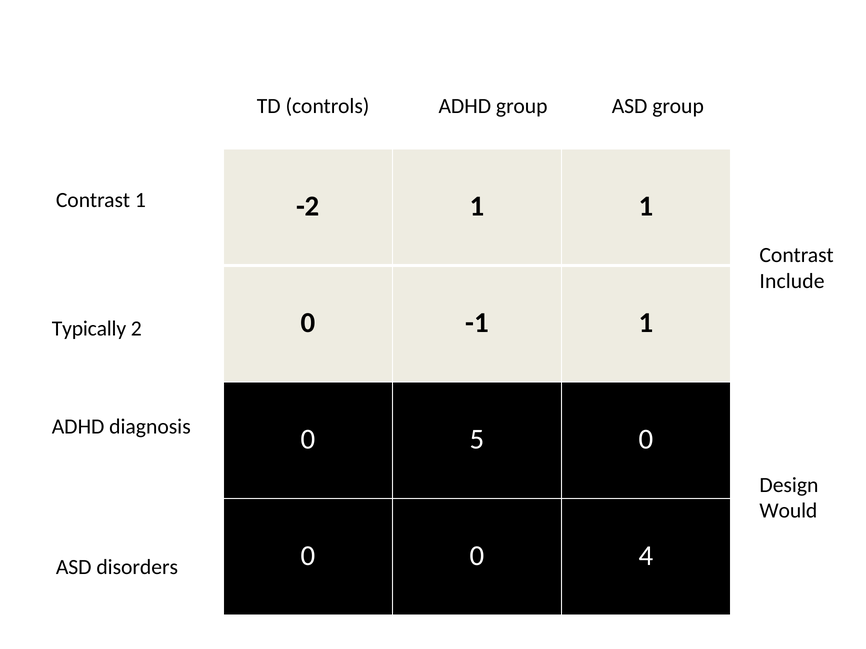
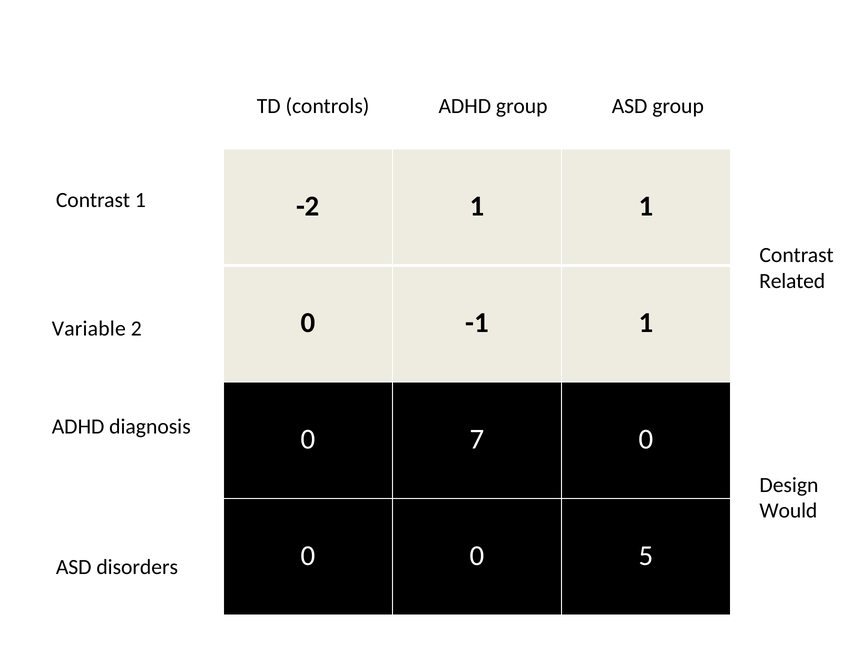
Include: Include -> Related
Typically: Typically -> Variable
5: 5 -> 7
4: 4 -> 5
